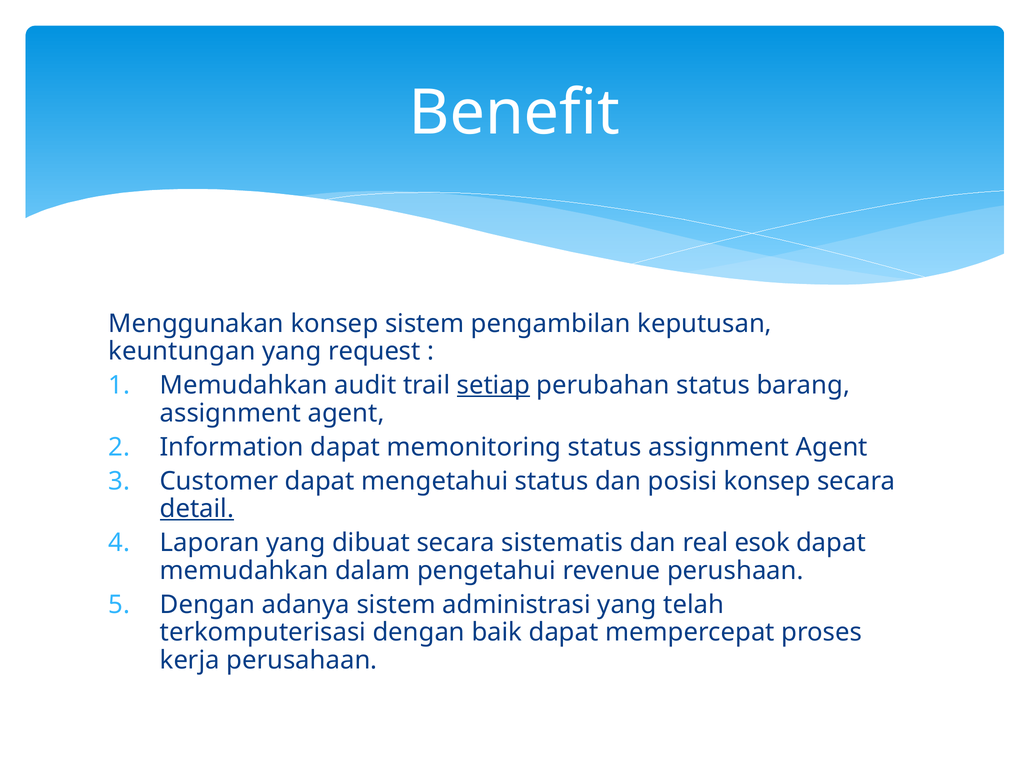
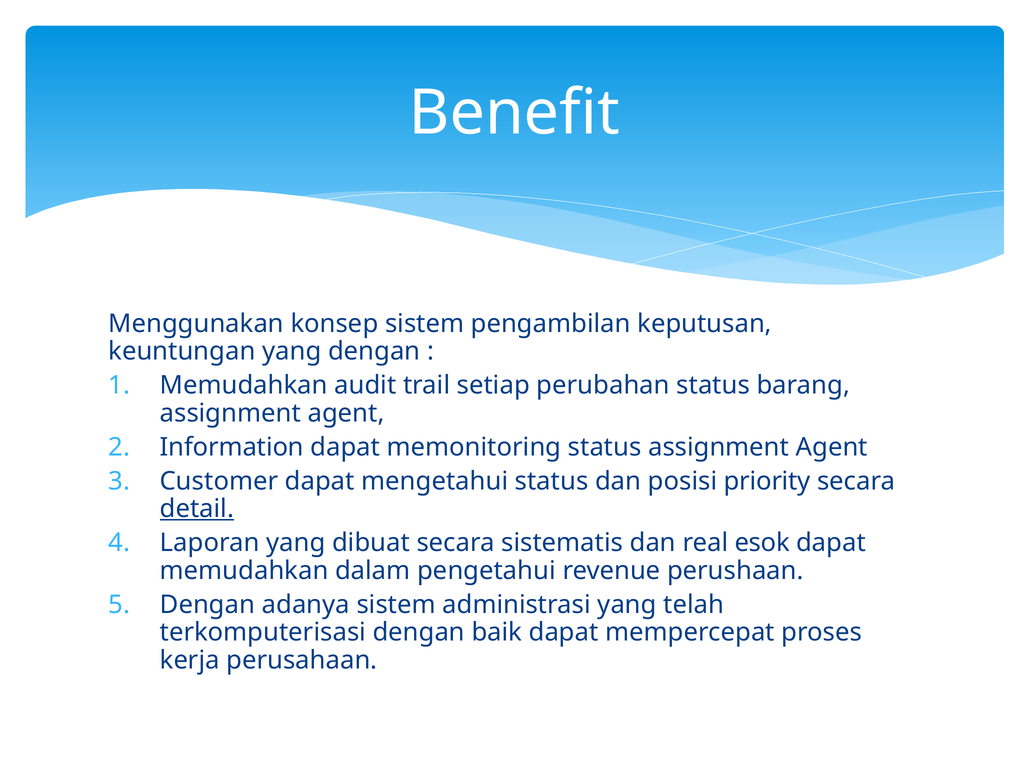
yang request: request -> dengan
setiap underline: present -> none
posisi konsep: konsep -> priority
